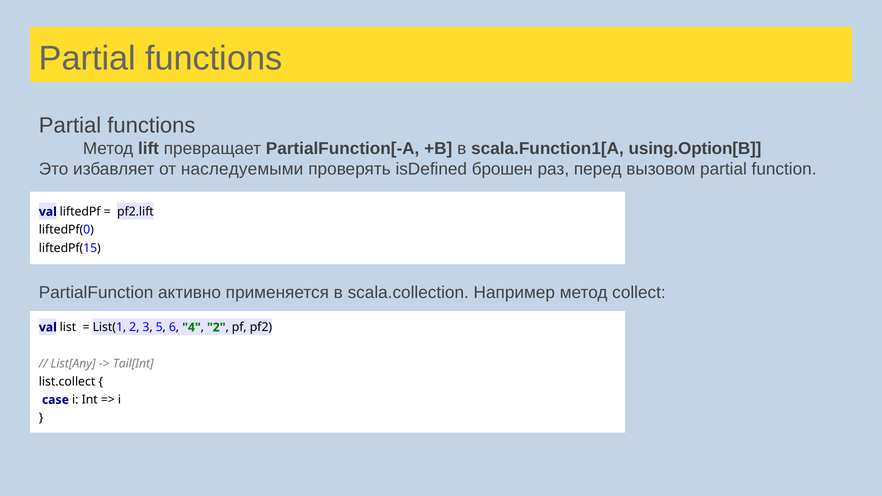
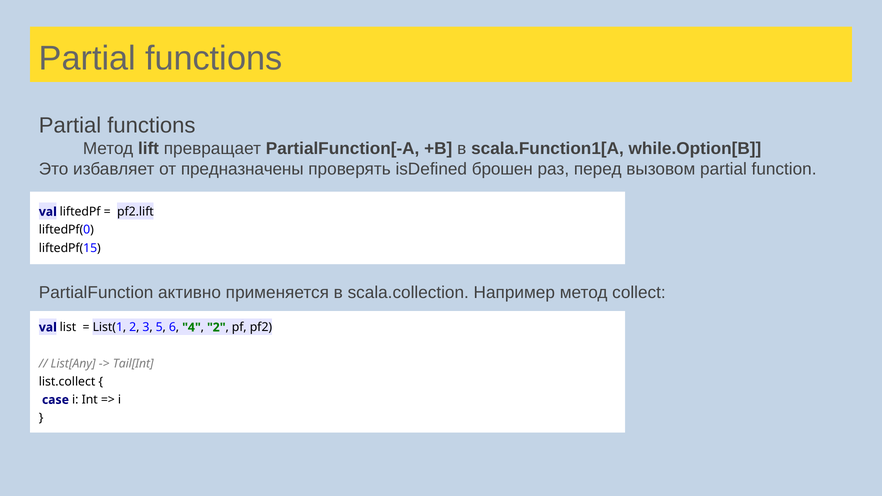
using.Option[B: using.Option[B -> while.Option[B
наследуемыми: наследуемыми -> предназначены
